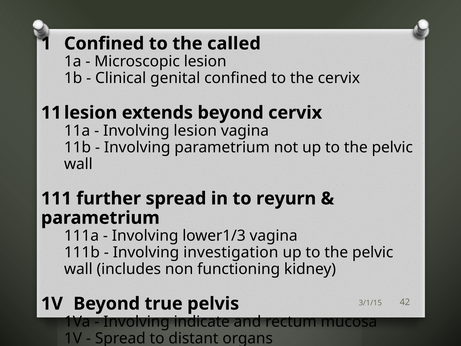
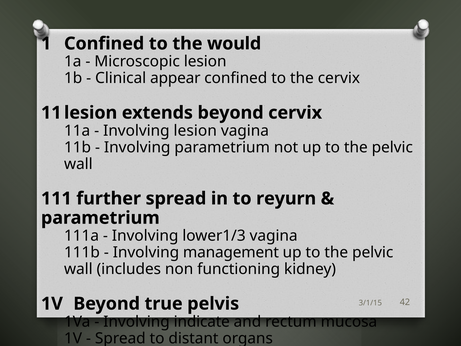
called: called -> would
genital: genital -> appear
investigation: investigation -> management
